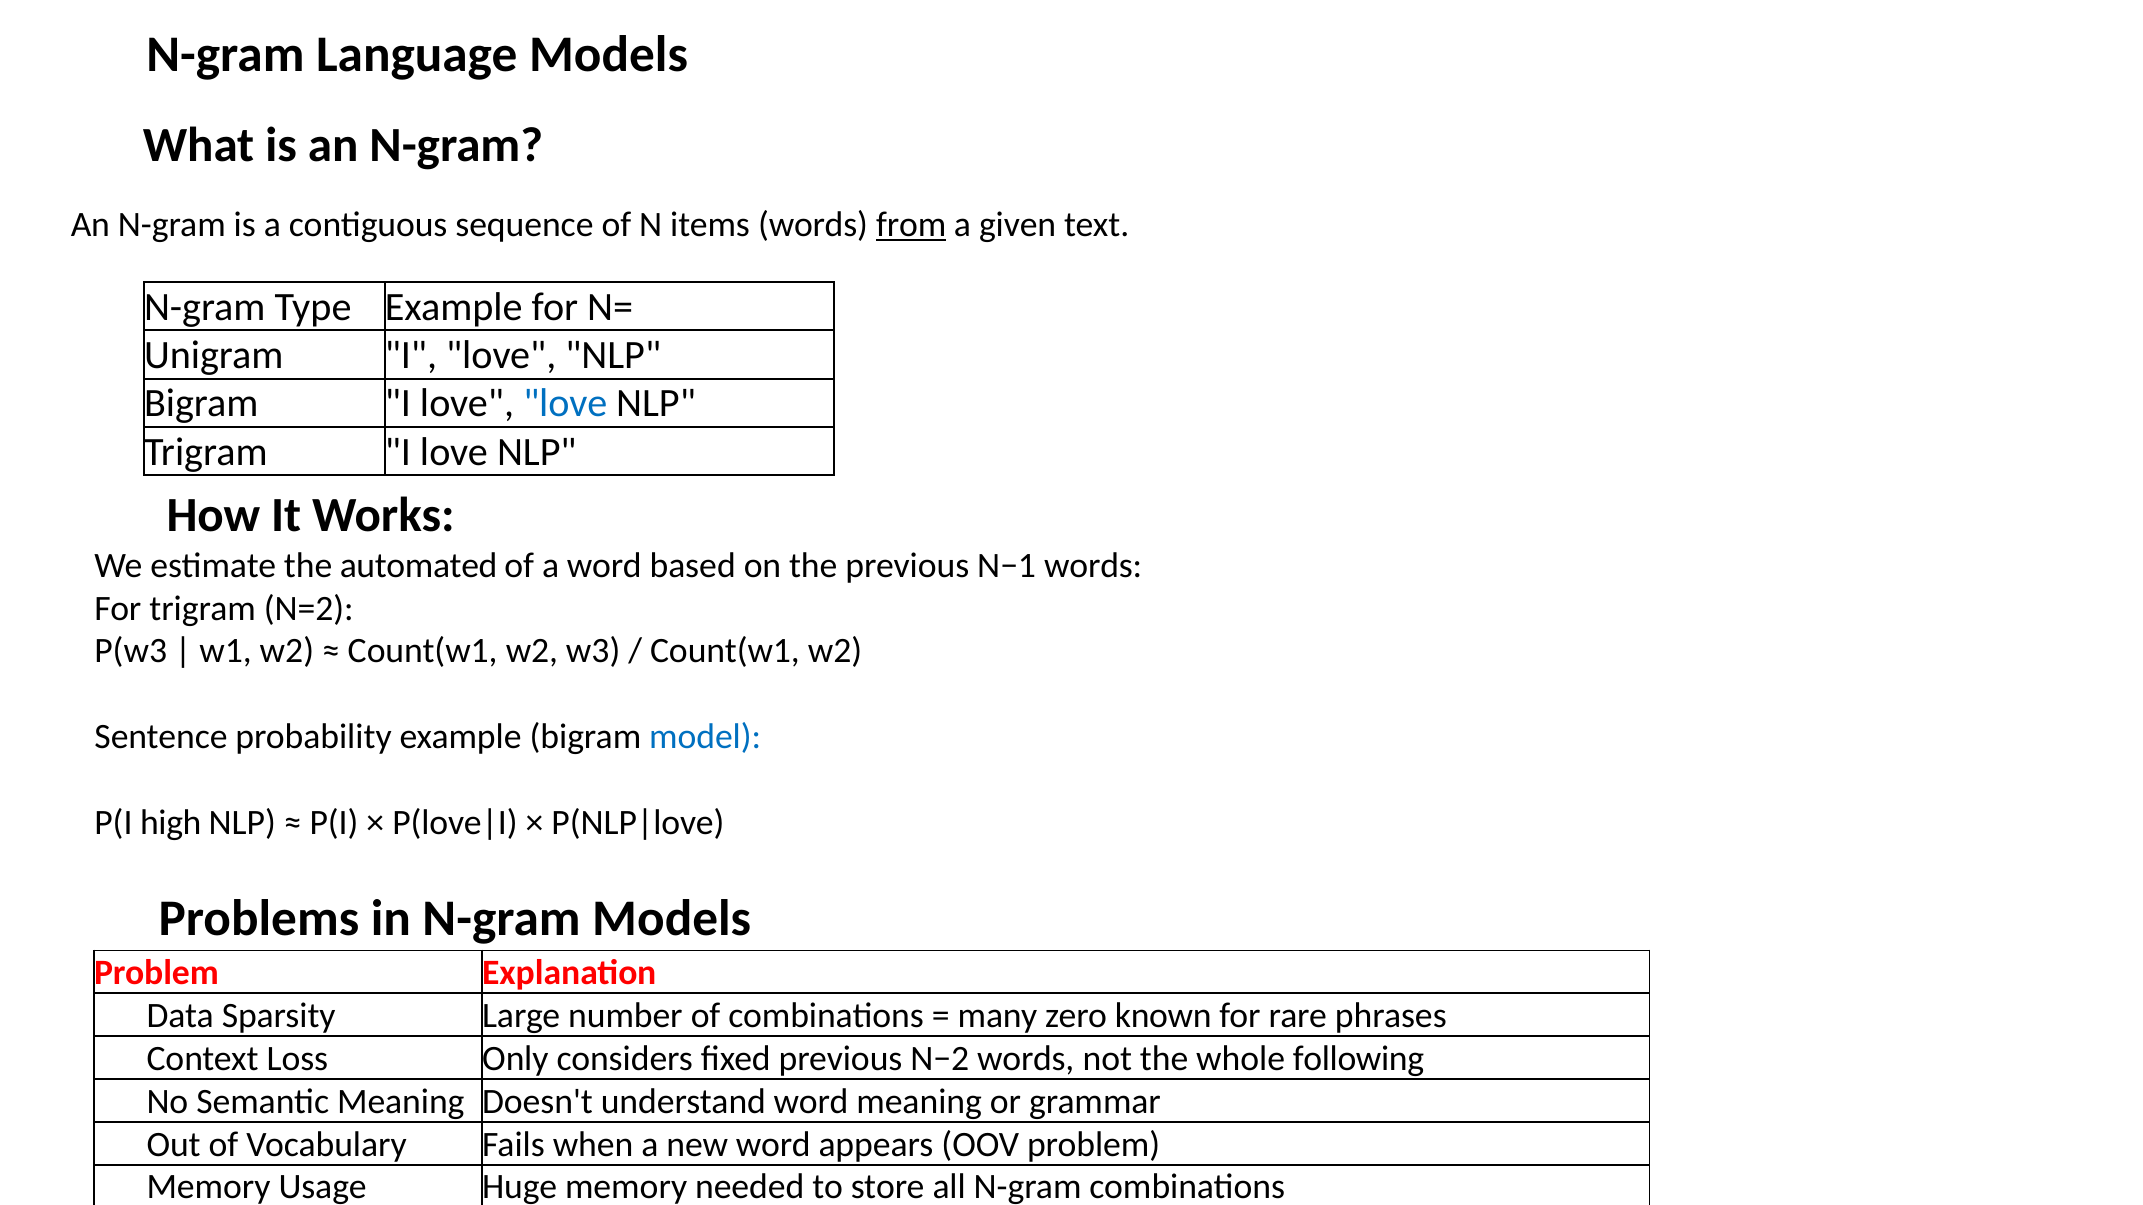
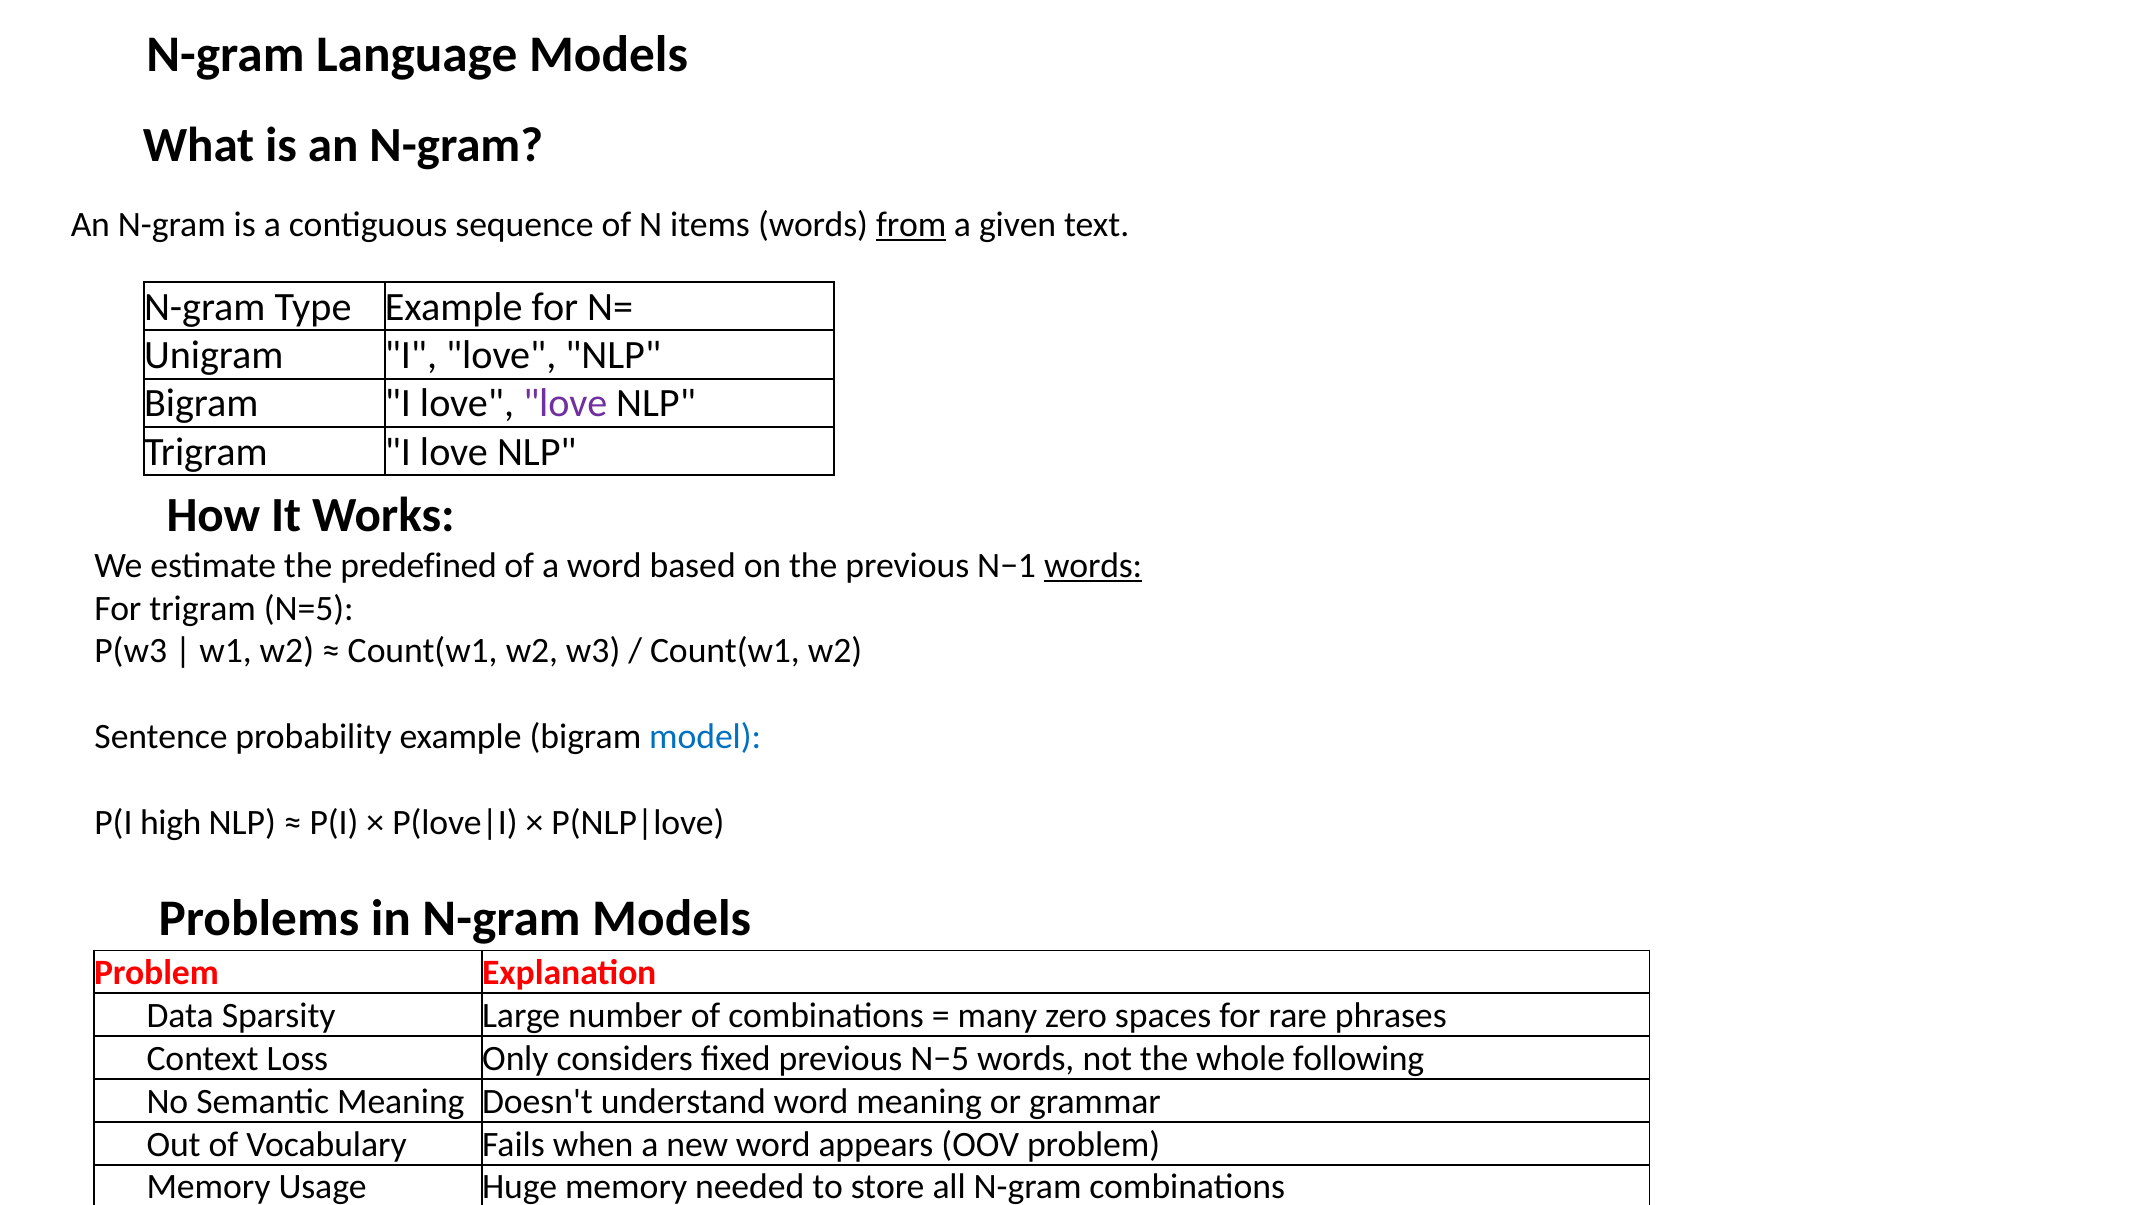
love at (565, 404) colour: blue -> purple
automated: automated -> predefined
words at (1093, 566) underline: none -> present
N=2: N=2 -> N=5
known: known -> spaces
N−2: N−2 -> N−5
